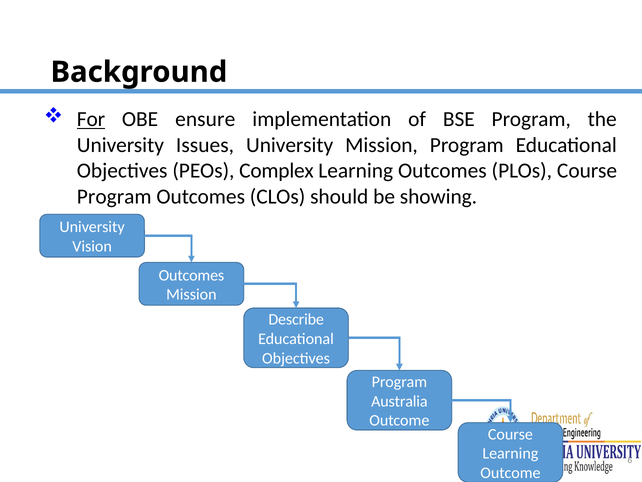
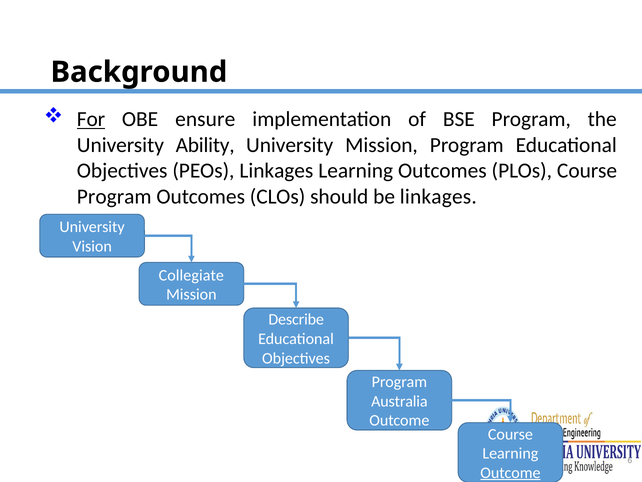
Issues: Issues -> Ability
PEOs Complex: Complex -> Linkages
be showing: showing -> linkages
Outcomes at (191, 275): Outcomes -> Collegiate
Outcome at (510, 472) underline: none -> present
